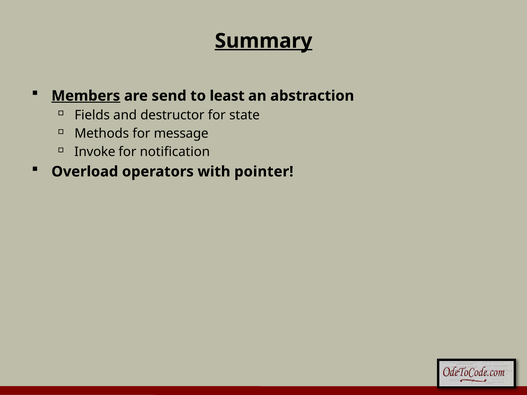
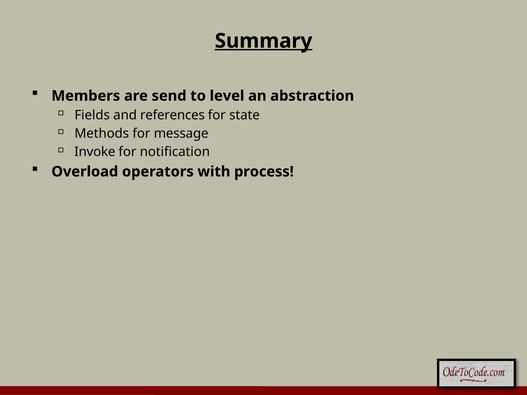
Members underline: present -> none
least: least -> level
destructor: destructor -> references
pointer: pointer -> process
